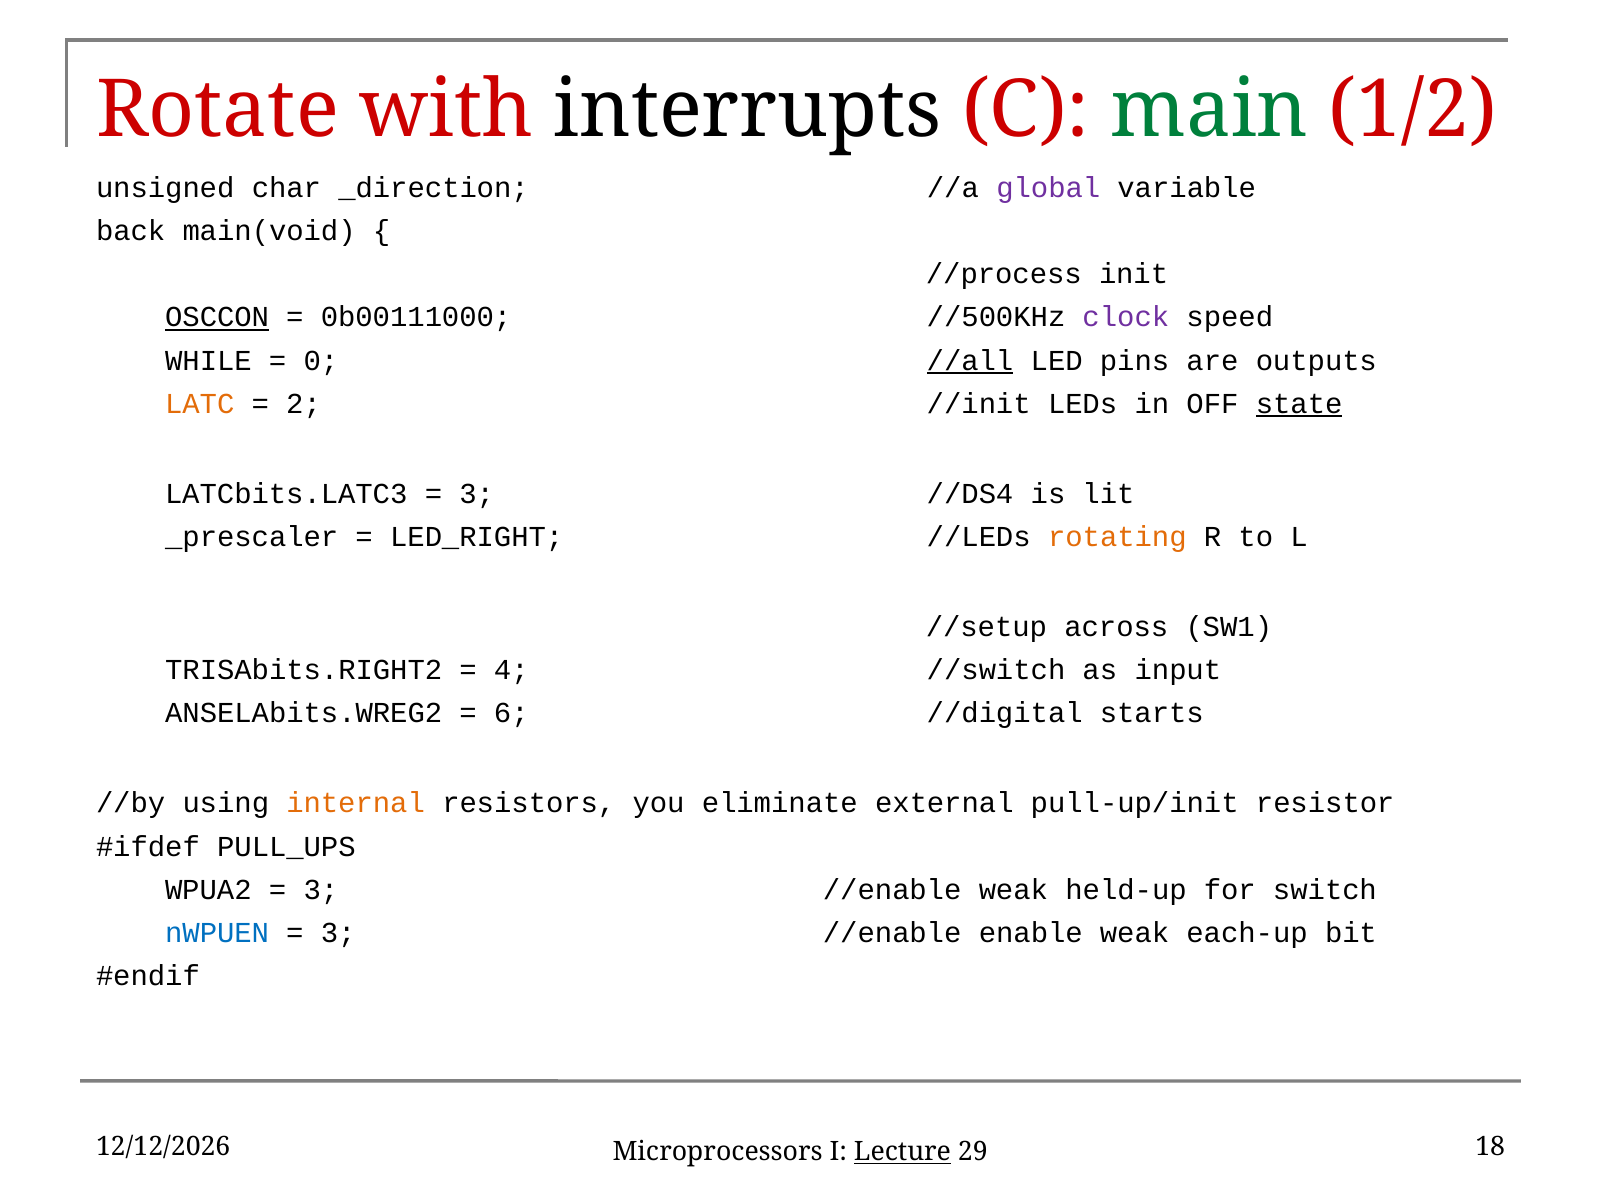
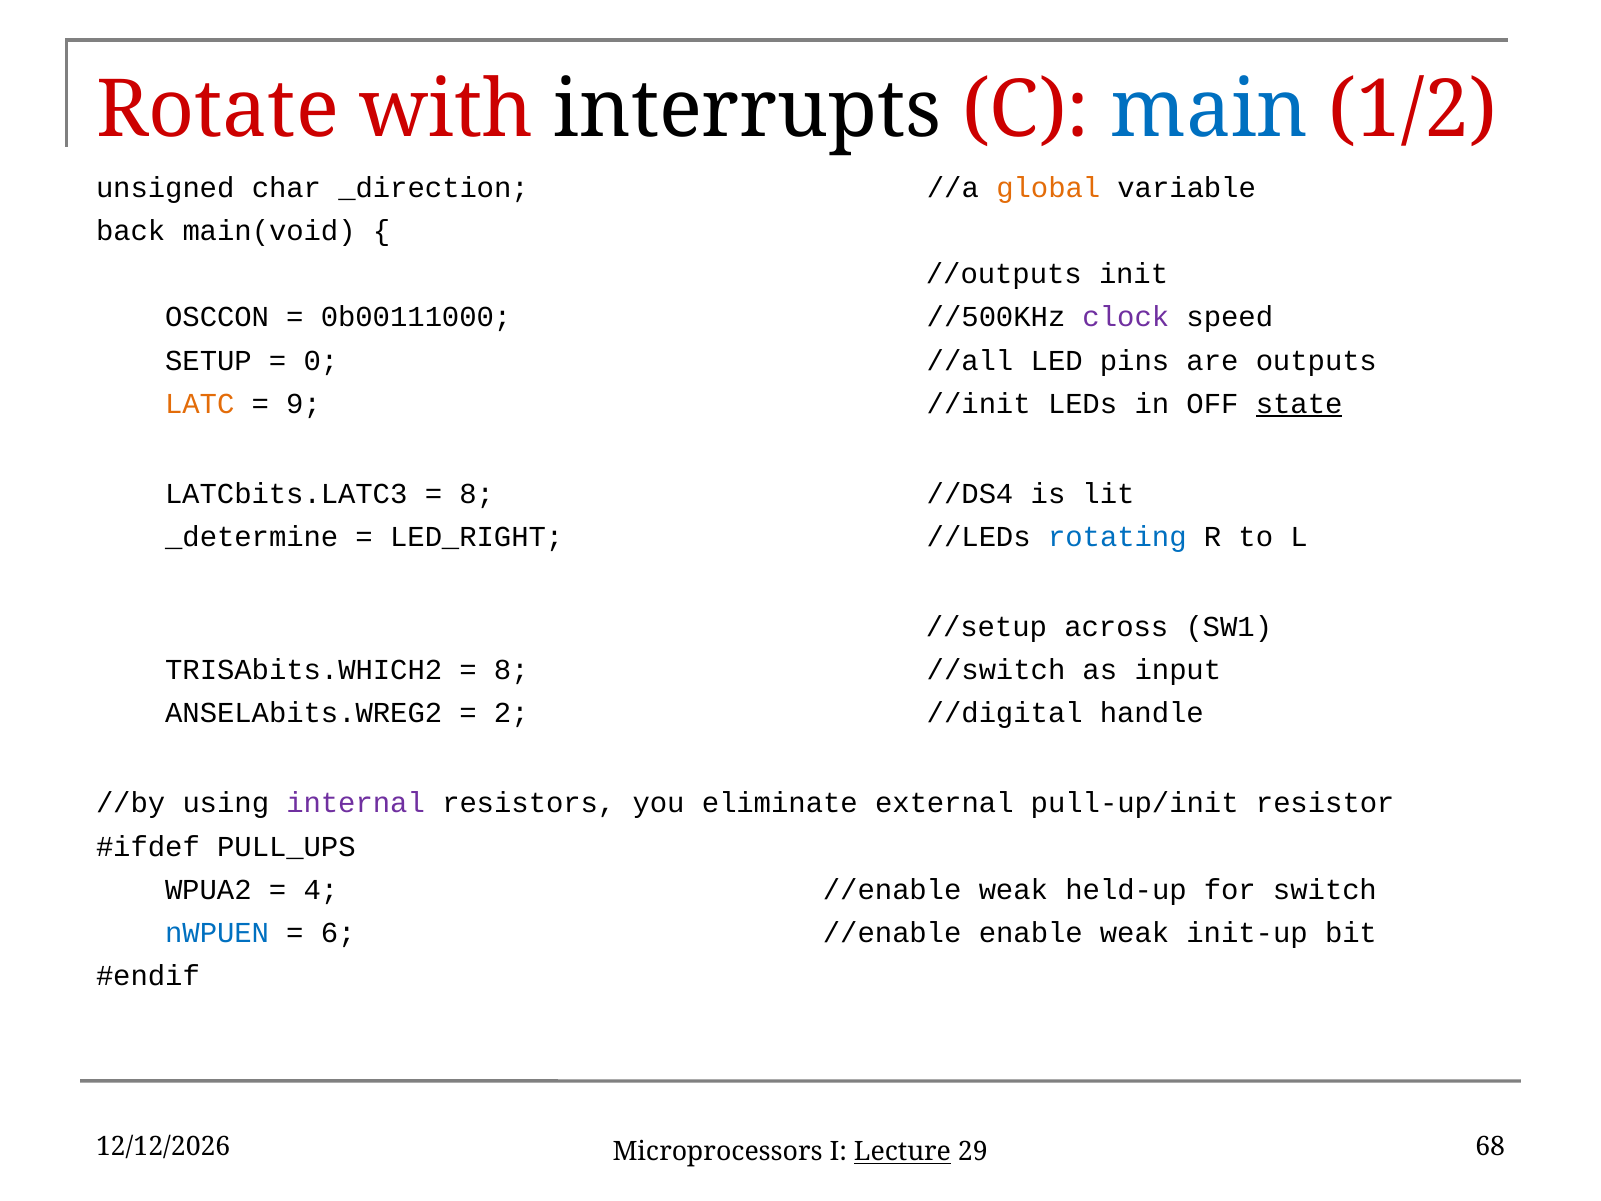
main colour: green -> blue
global colour: purple -> orange
//process: //process -> //outputs
OSCCON underline: present -> none
WHILE: WHILE -> SETUP
//all underline: present -> none
2: 2 -> 9
3 at (477, 494): 3 -> 8
_prescaler: _prescaler -> _determine
rotating colour: orange -> blue
TRISAbits.RIGHT2: TRISAbits.RIGHT2 -> TRISAbits.WHICH2
4 at (511, 670): 4 -> 8
6: 6 -> 2
starts: starts -> handle
internal colour: orange -> purple
3 at (321, 890): 3 -> 4
3 at (338, 933): 3 -> 6
each-up: each-up -> init-up
18: 18 -> 68
